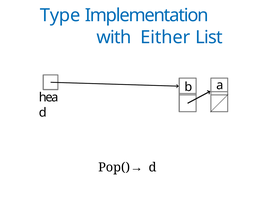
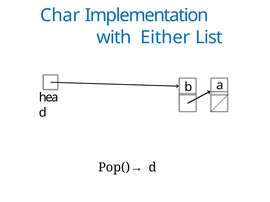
Type: Type -> Char
